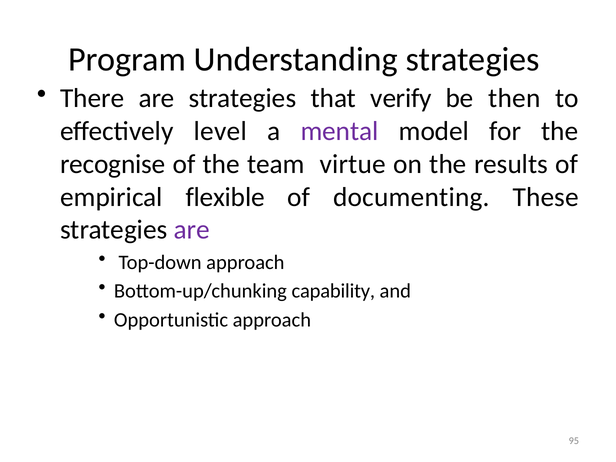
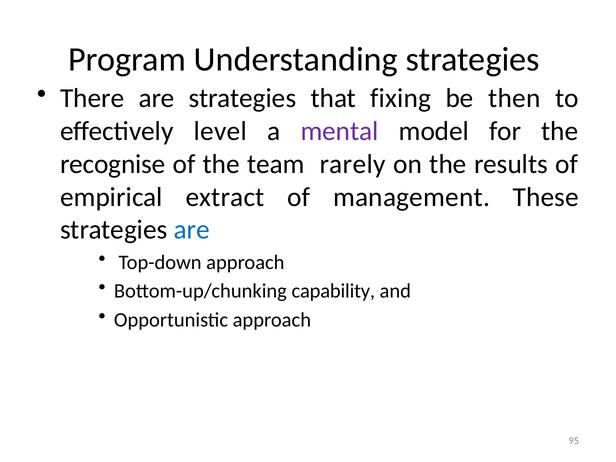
verify: verify -> fixing
virtue: virtue -> rarely
flexible: flexible -> extract
documenting: documenting -> management
are at (192, 230) colour: purple -> blue
